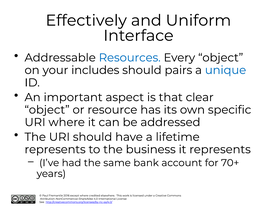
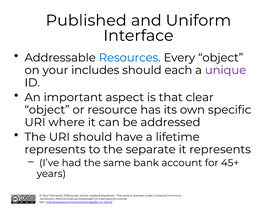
Effectively: Effectively -> Published
pairs: pairs -> each
unique colour: blue -> purple
business: business -> separate
70+: 70+ -> 45+
